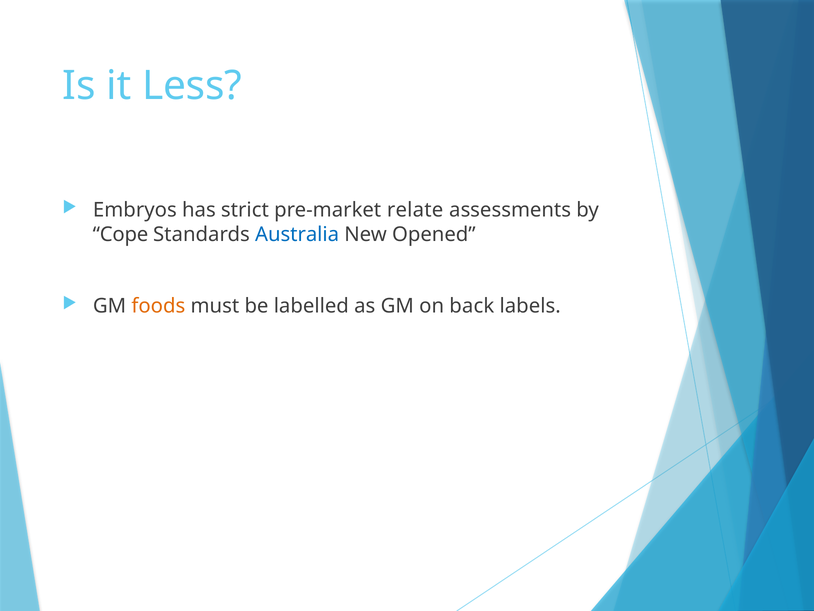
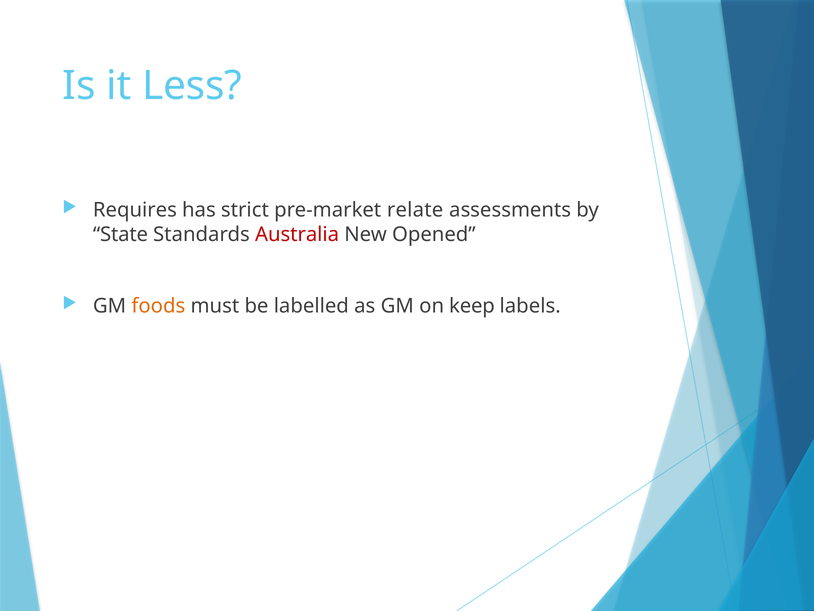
Embryos: Embryos -> Requires
Cope: Cope -> State
Australia colour: blue -> red
back: back -> keep
